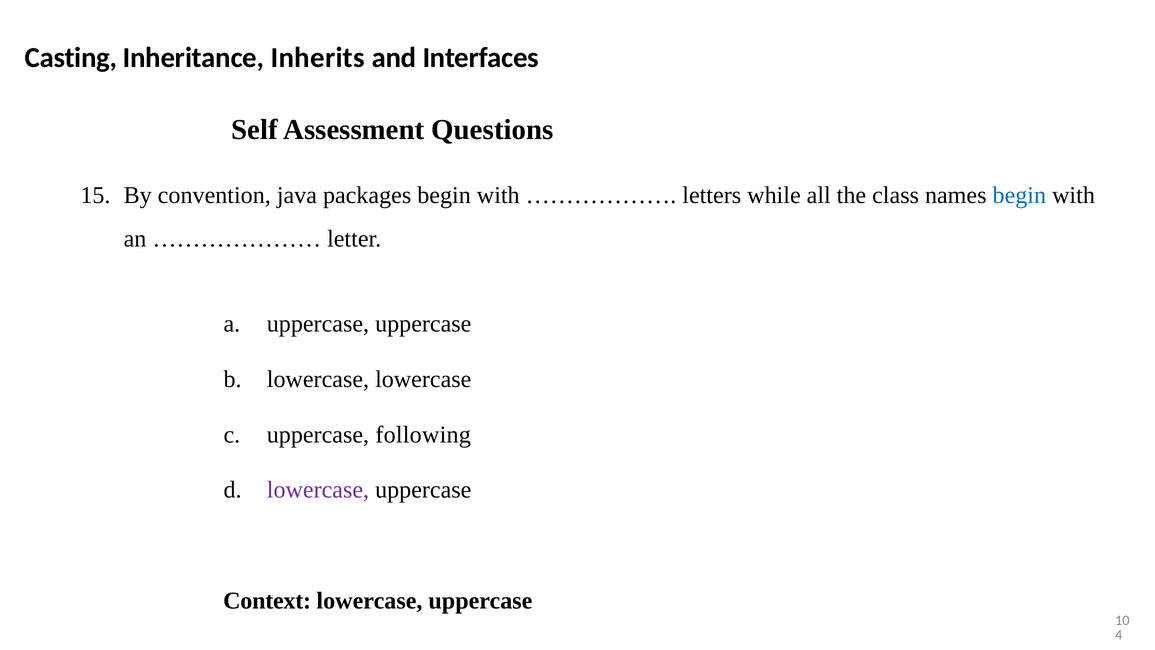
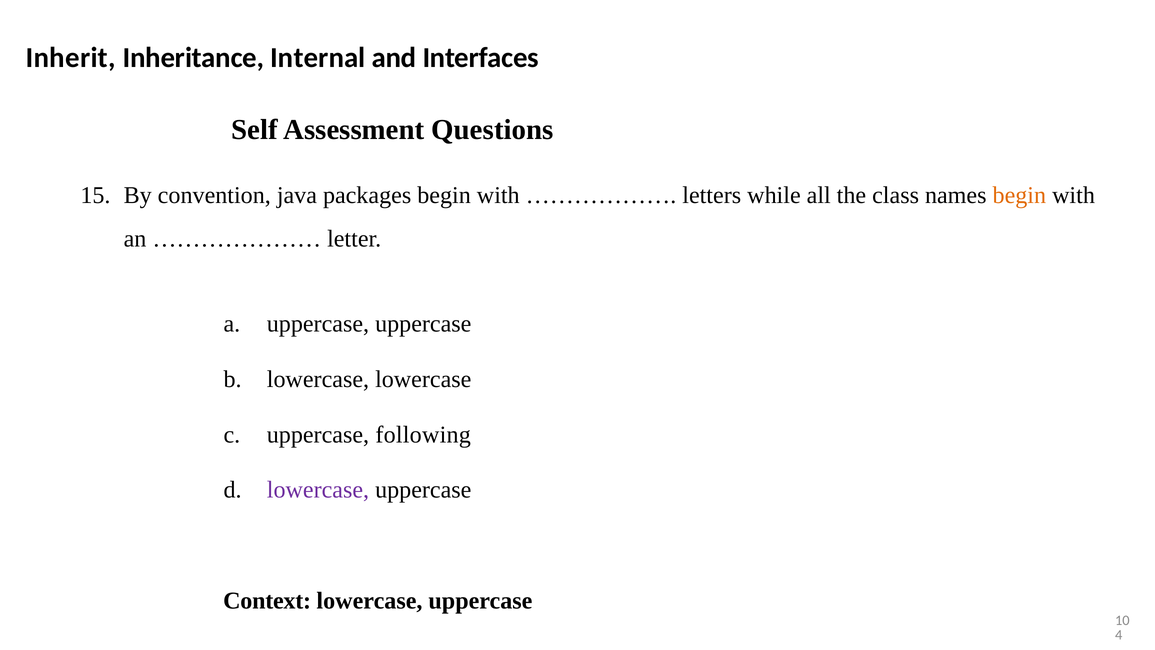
Casting: Casting -> Inherit
Inherits: Inherits -> Internal
begin at (1019, 195) colour: blue -> orange
